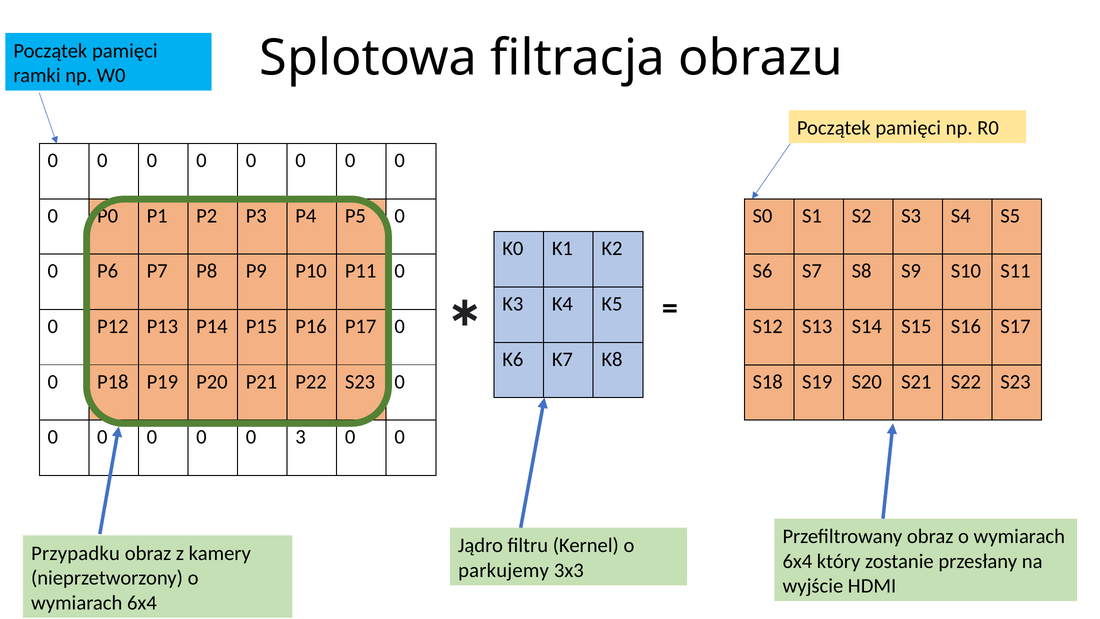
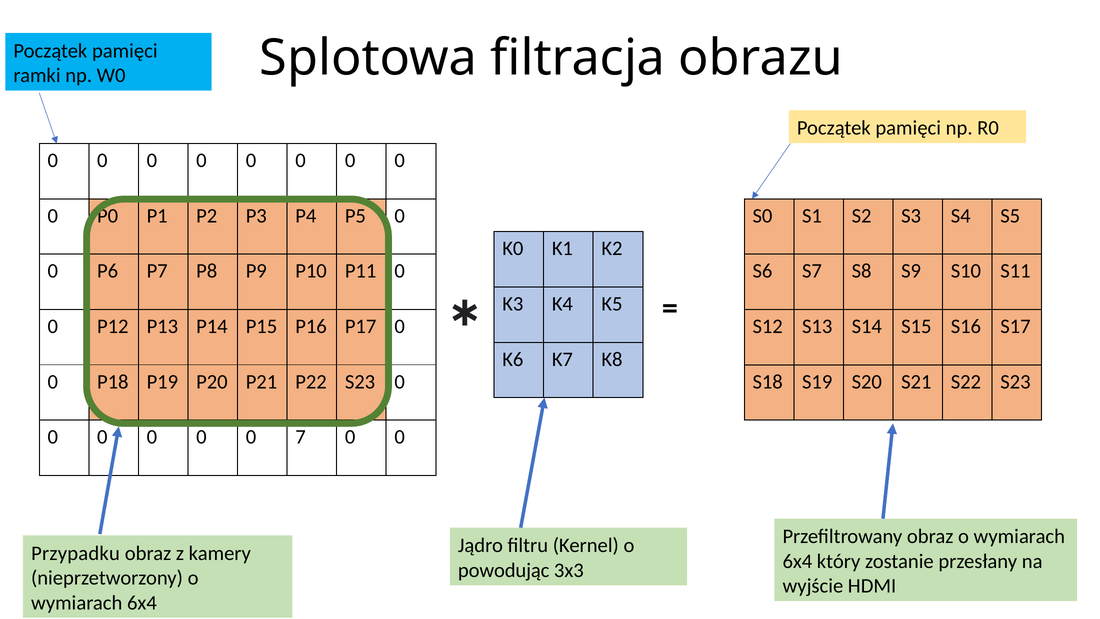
3: 3 -> 7
parkujemy: parkujemy -> powodując
